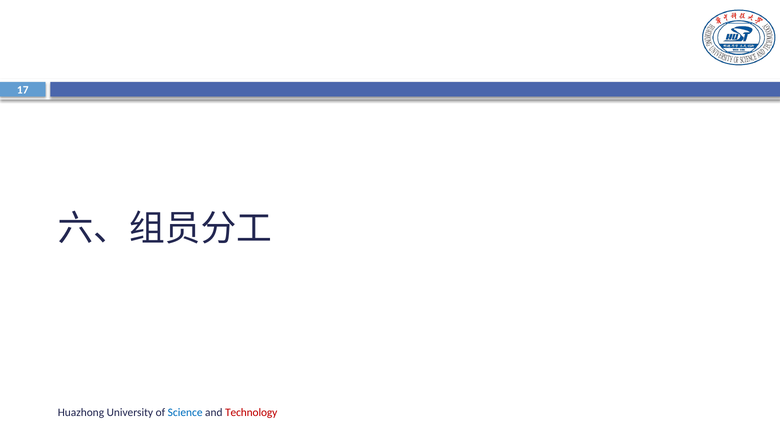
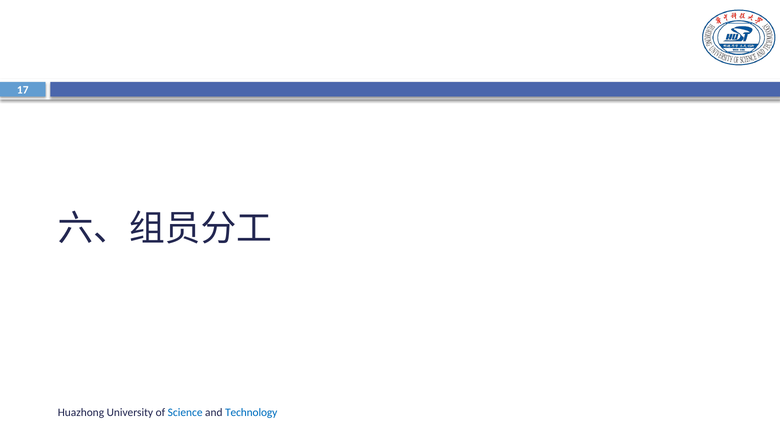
Technology colour: red -> blue
